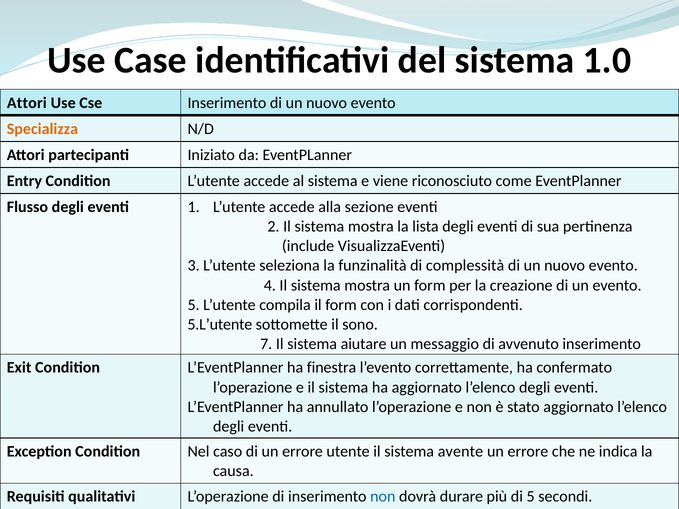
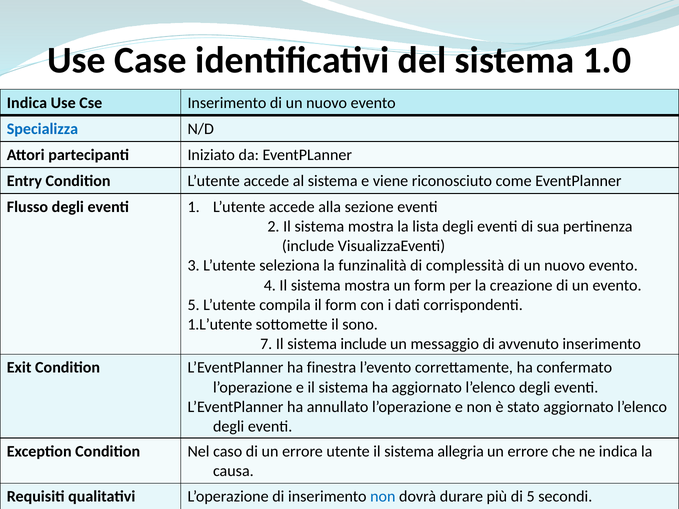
Attori at (27, 103): Attori -> Indica
Specializza colour: orange -> blue
5.L’utente: 5.L’utente -> 1.L’utente
sistema aiutare: aiutare -> include
avente: avente -> allegria
